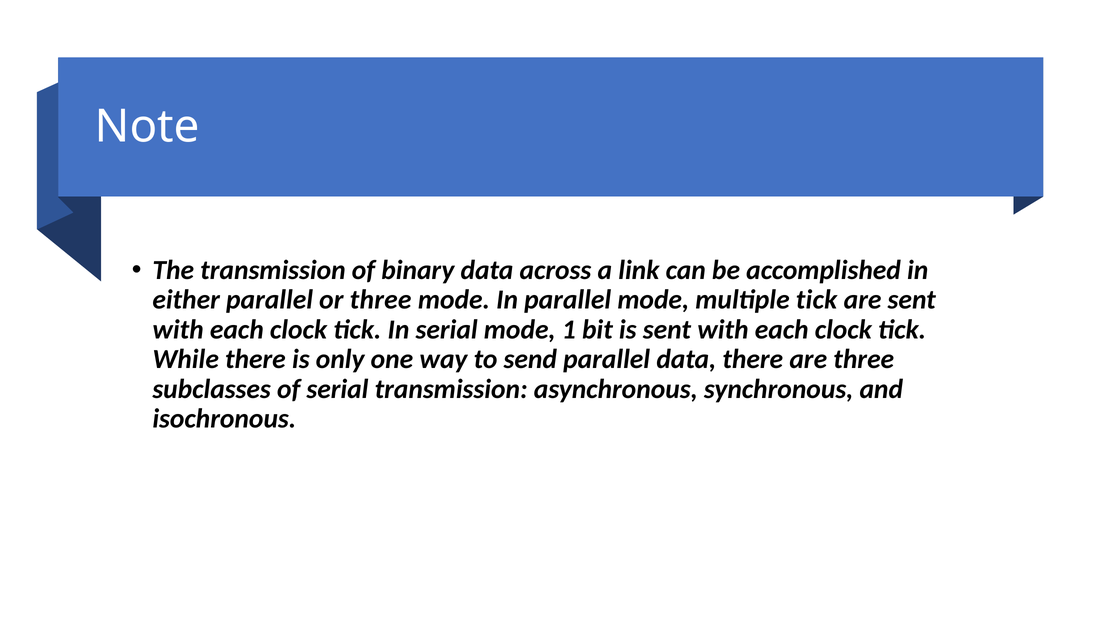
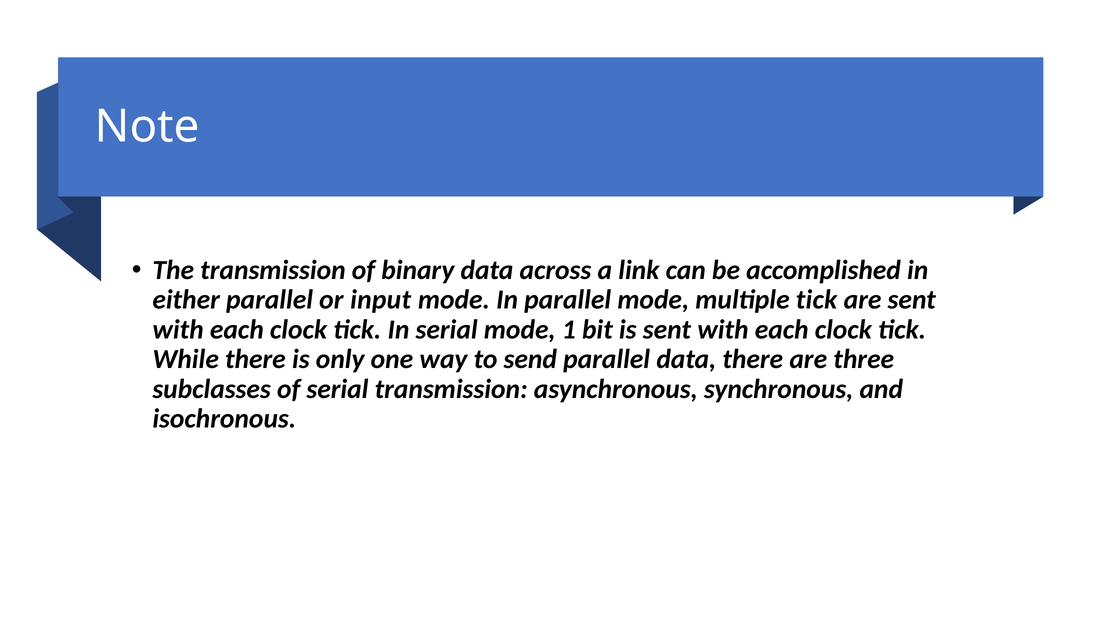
or three: three -> input
